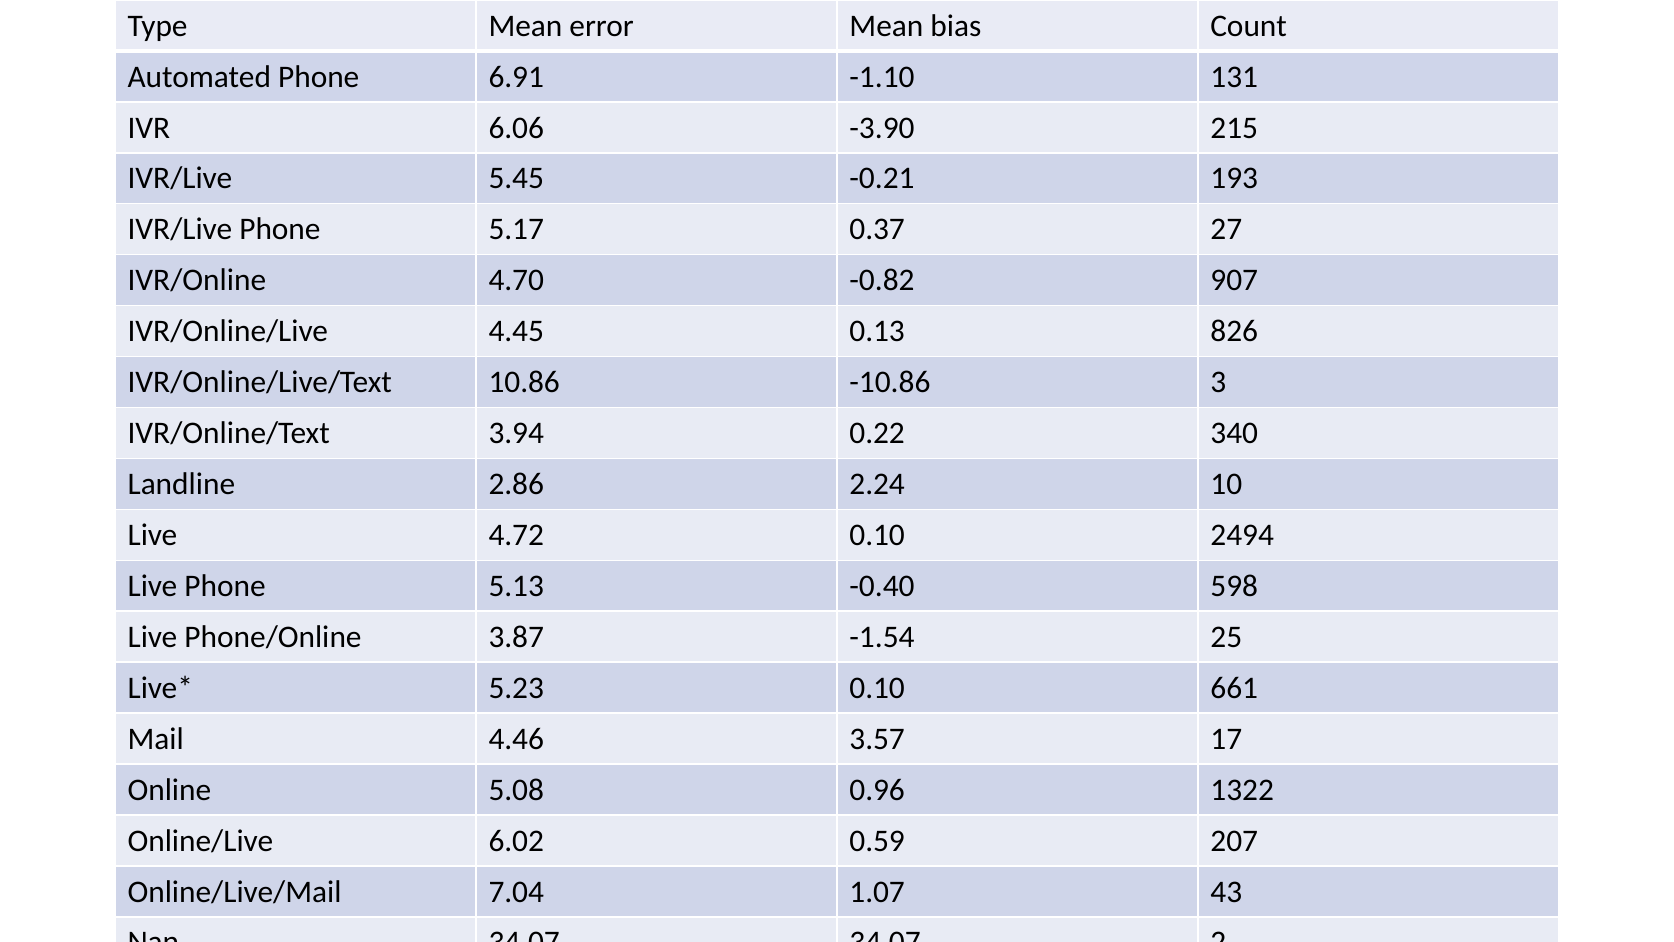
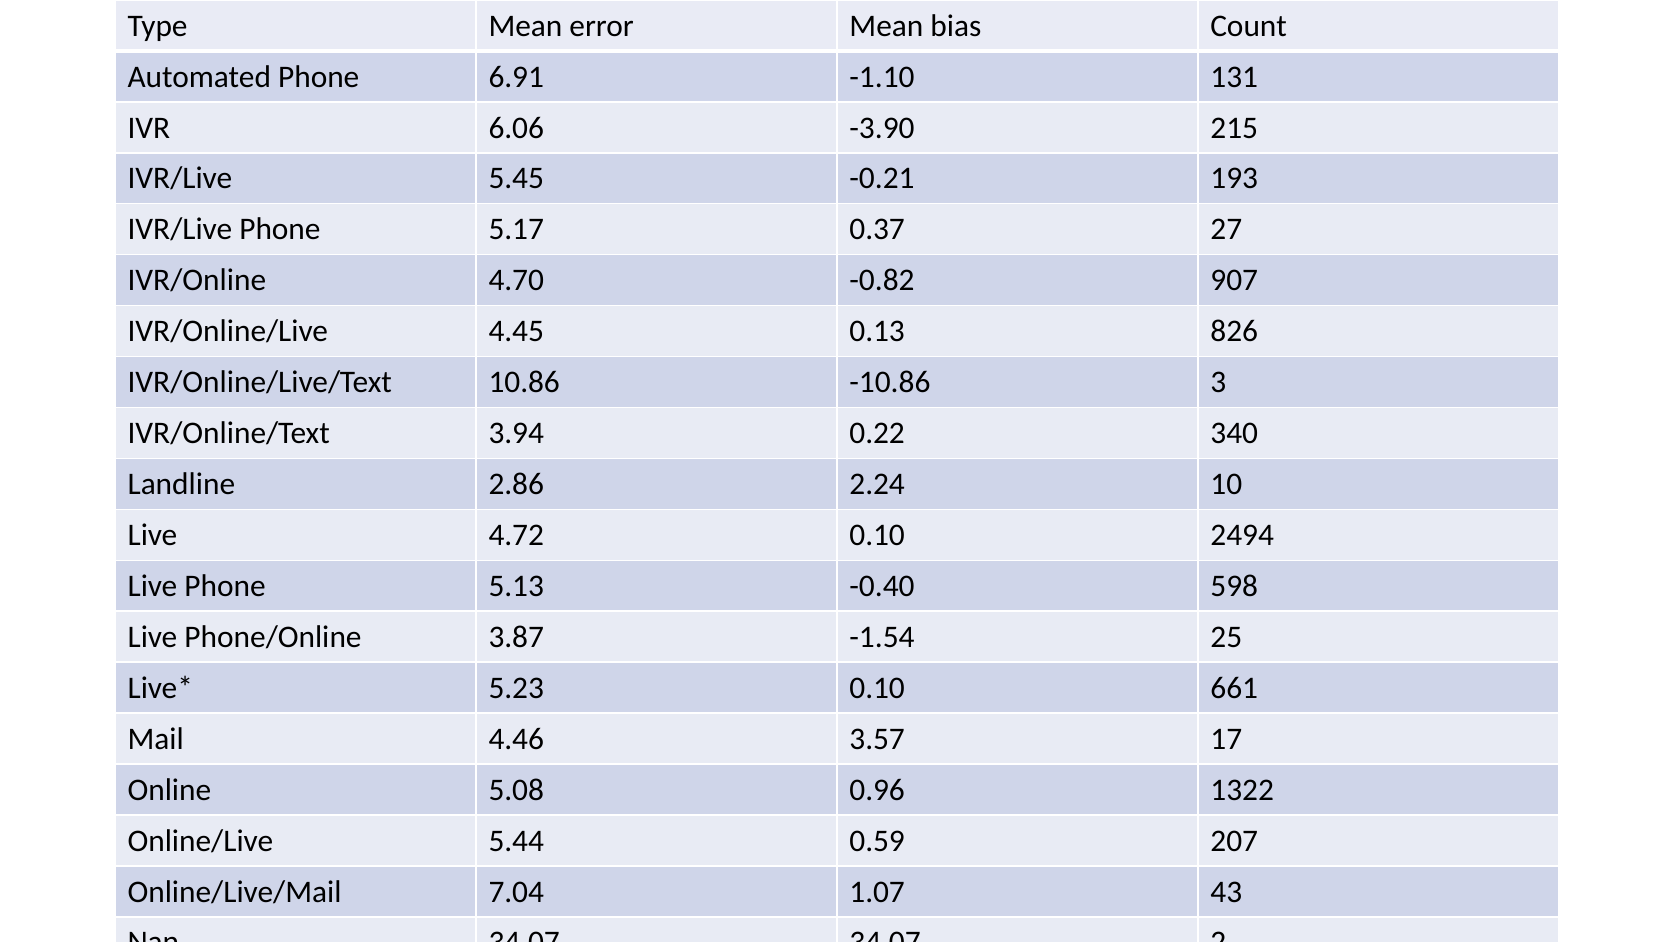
6.02: 6.02 -> 5.44
